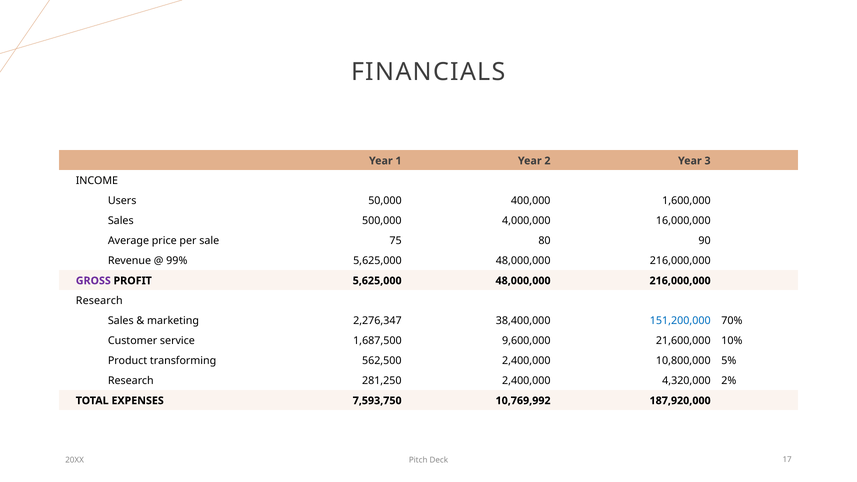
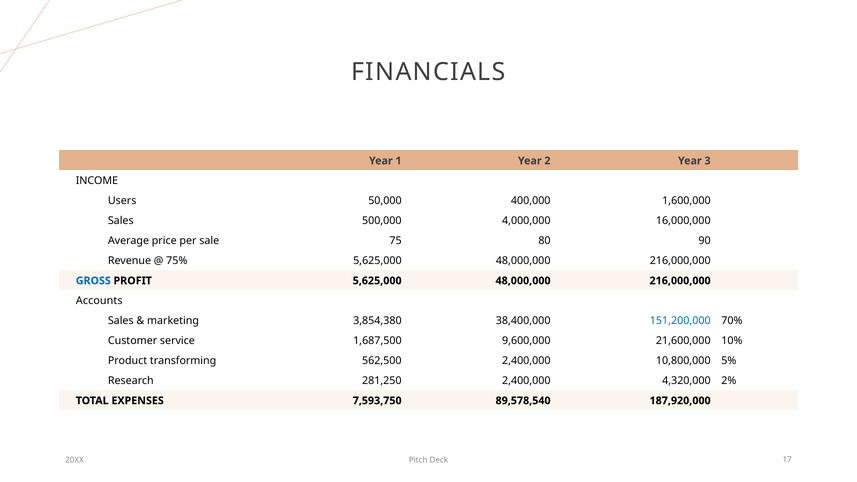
99%: 99% -> 75%
GROSS colour: purple -> blue
Research at (99, 301): Research -> Accounts
2,276,347: 2,276,347 -> 3,854,380
10,769,992: 10,769,992 -> 89,578,540
